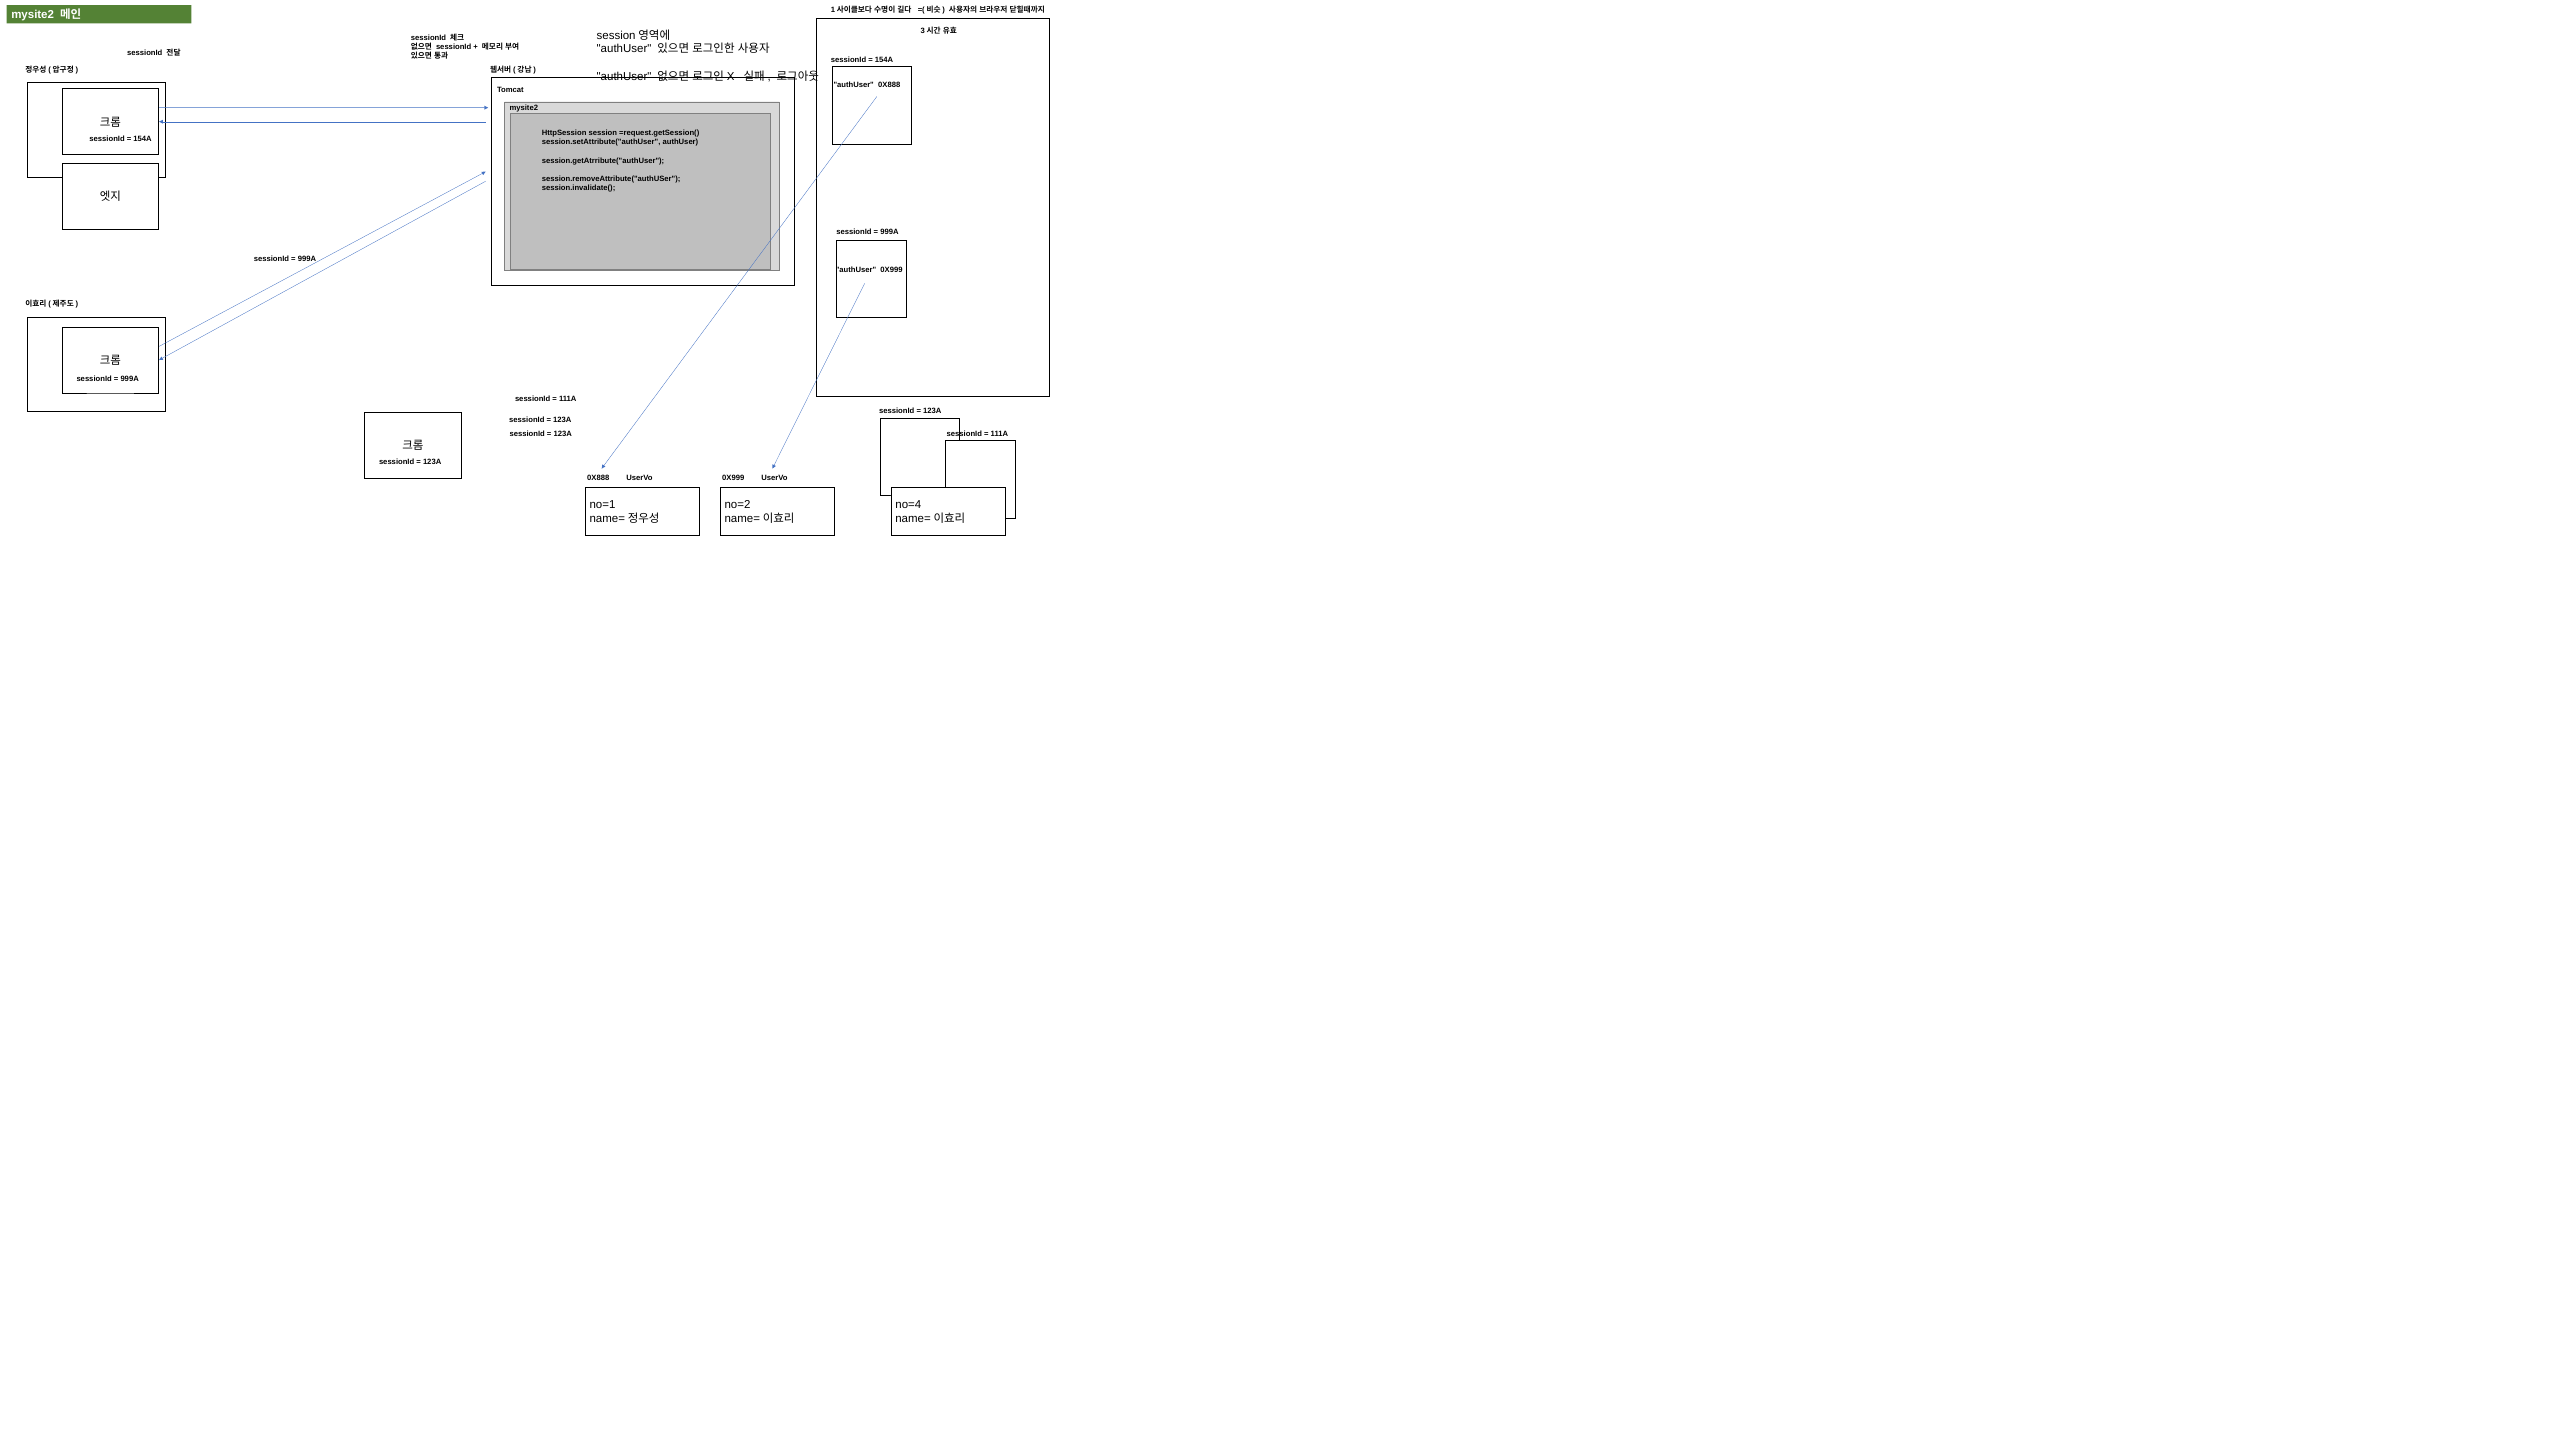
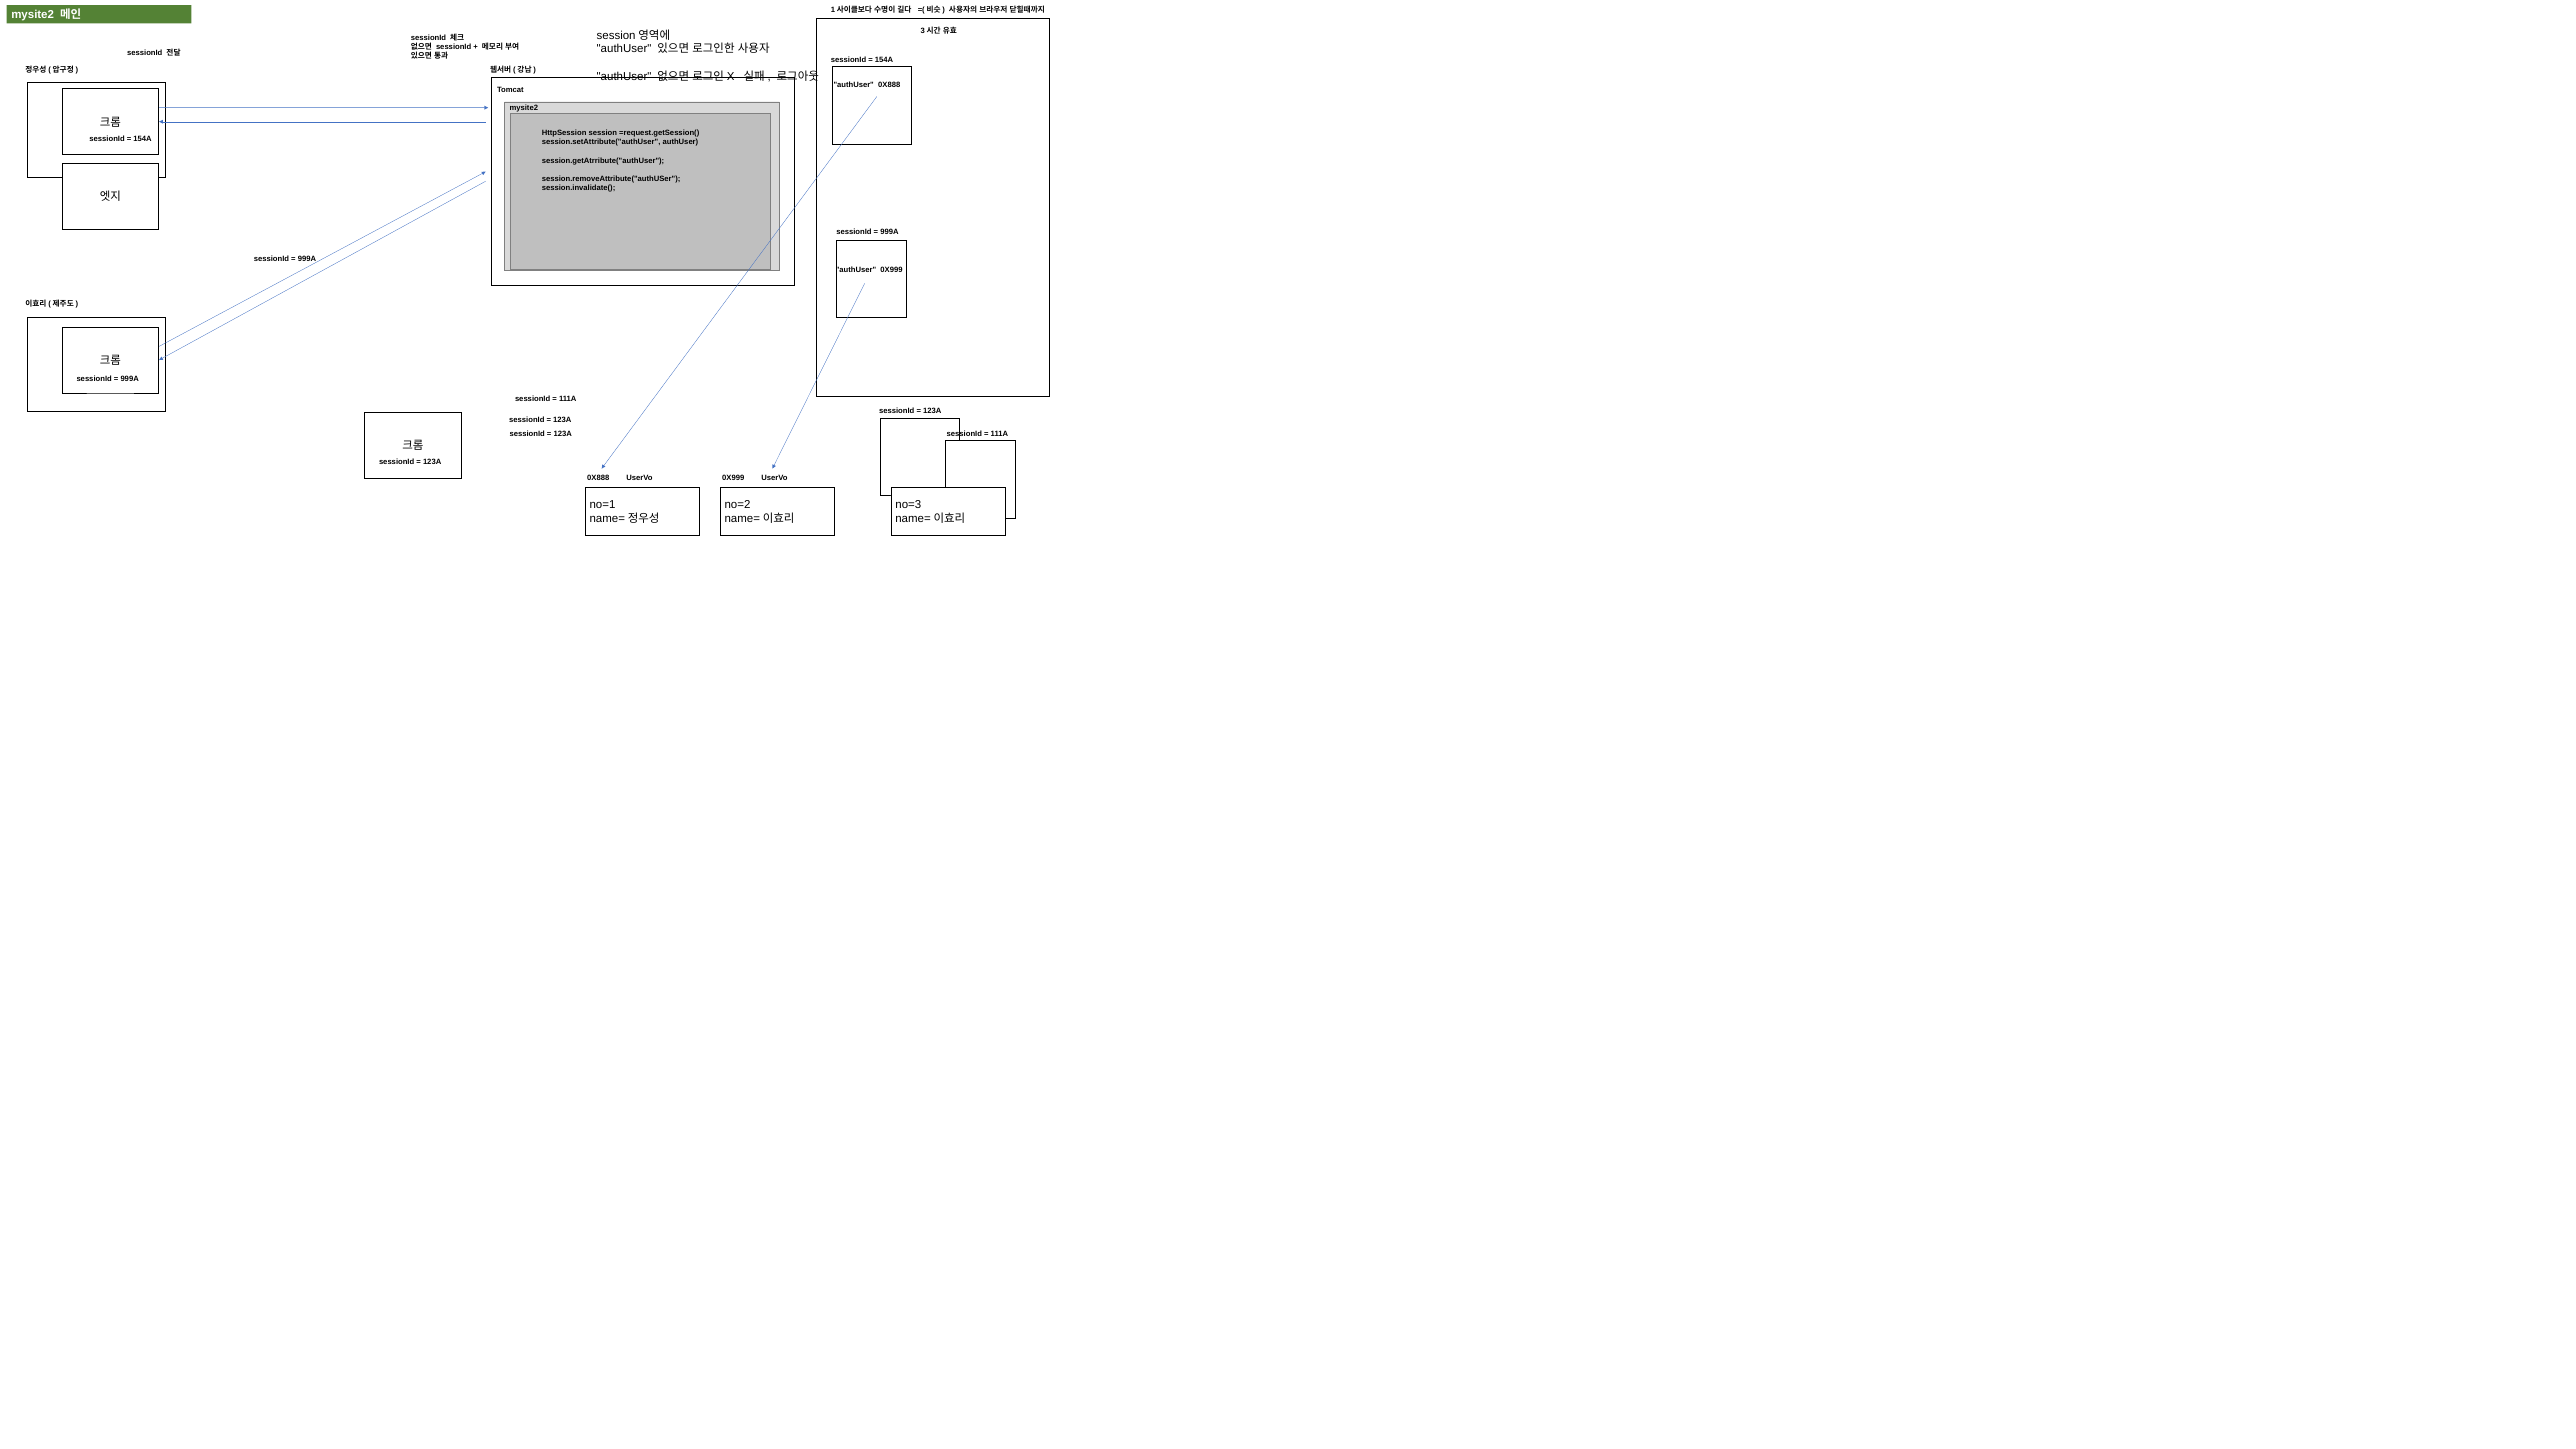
no=4: no=4 -> no=3
